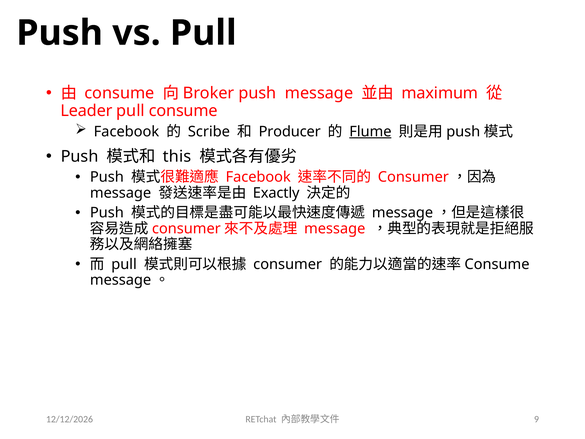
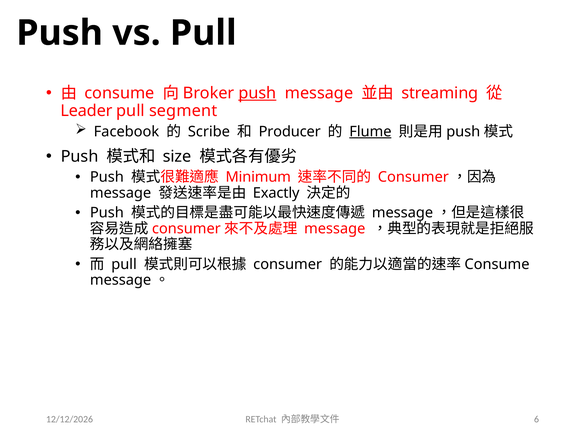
push at (257, 93) underline: none -> present
maximum: maximum -> streaming
pull consume: consume -> segment
this: this -> size
Facebook at (258, 177): Facebook -> Minimum
9: 9 -> 6
